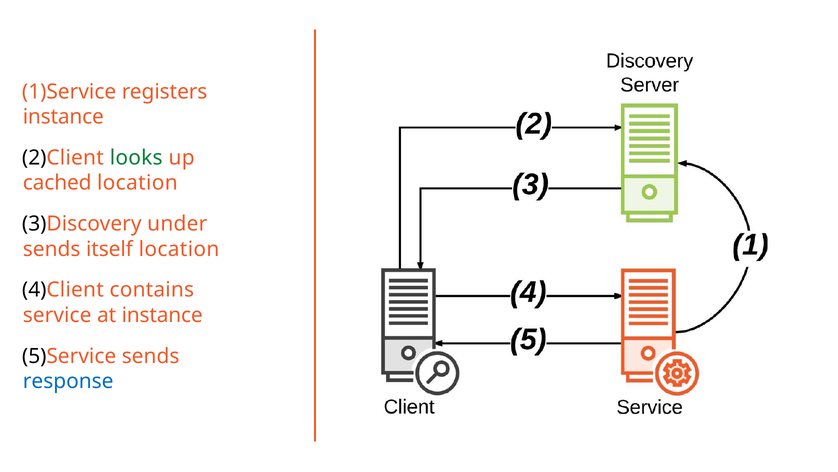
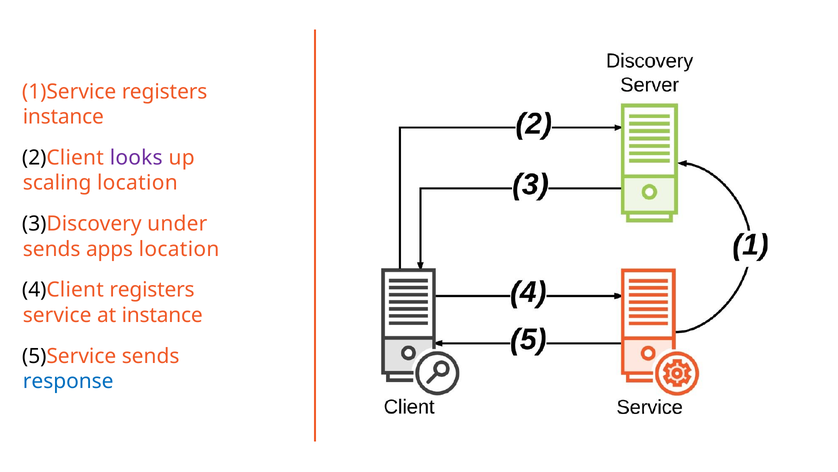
looks colour: green -> purple
cached: cached -> scaling
itself: itself -> apps
contains at (152, 290): contains -> registers
